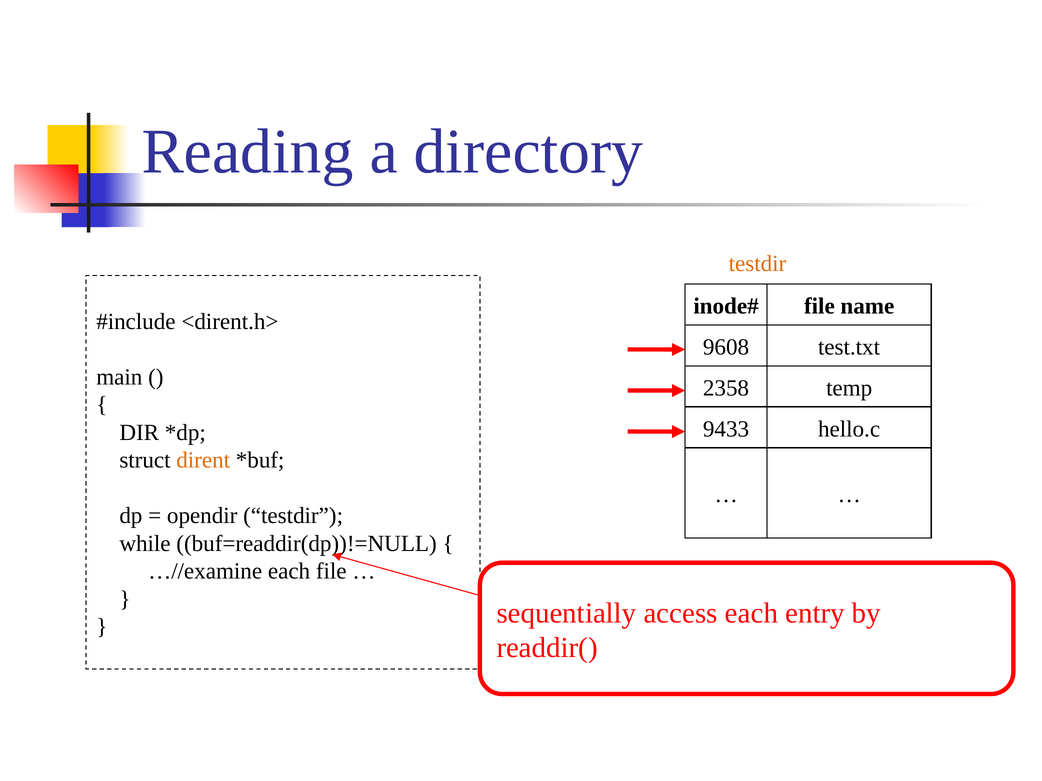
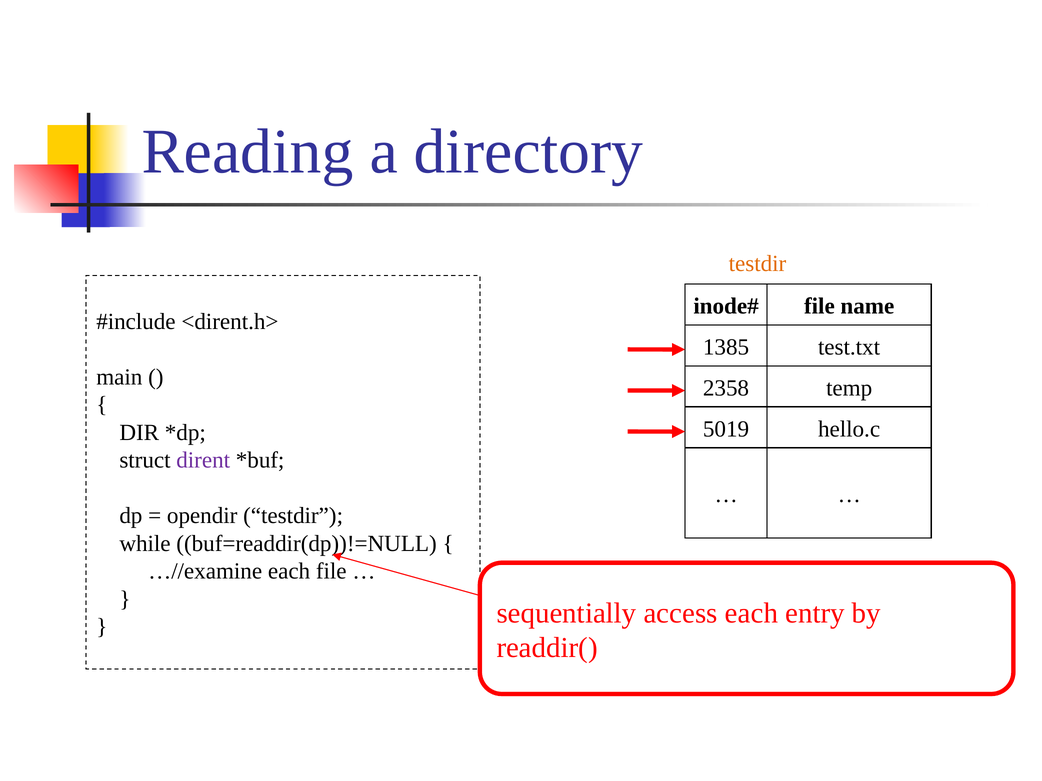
9608: 9608 -> 1385
9433: 9433 -> 5019
dirent colour: orange -> purple
